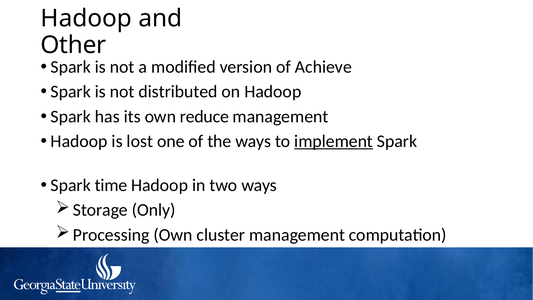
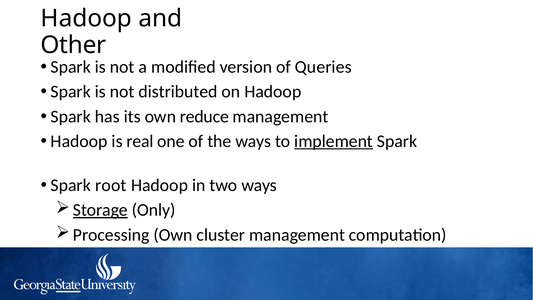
Achieve: Achieve -> Queries
lost: lost -> real
time: time -> root
Storage underline: none -> present
